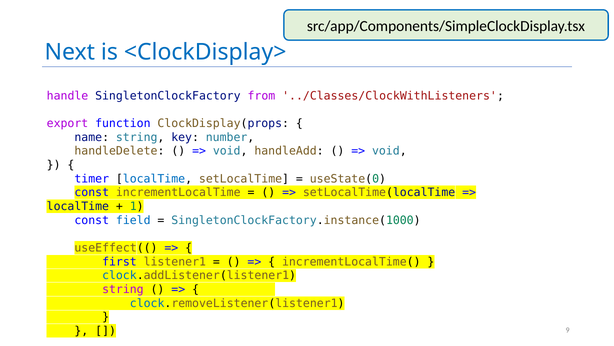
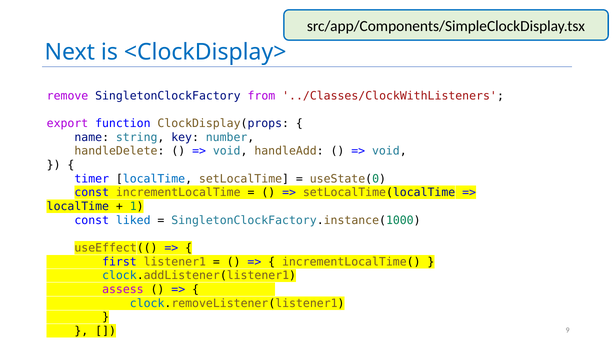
handle: handle -> remove
field: field -> liked
string at (123, 289): string -> assess
